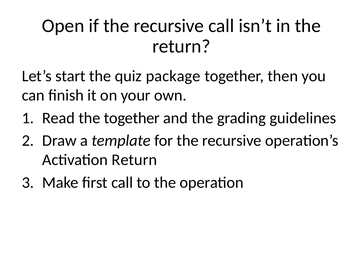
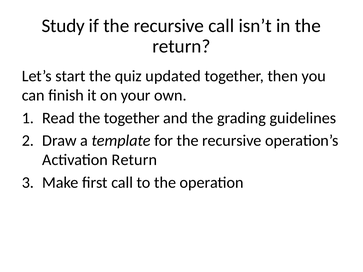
Open: Open -> Study
package: package -> updated
